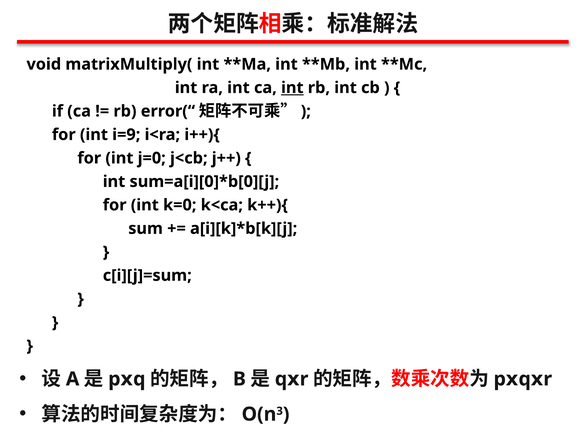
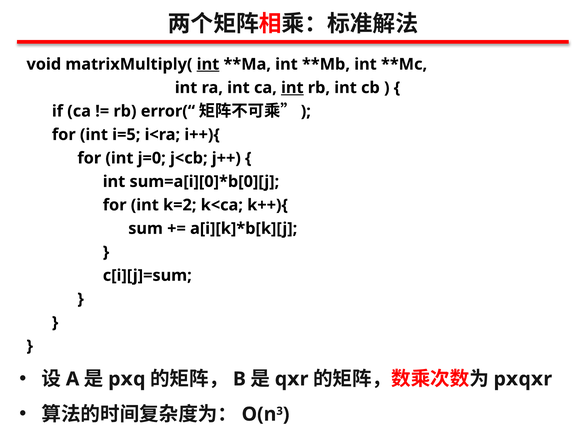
int at (208, 64) underline: none -> present
i=9: i=9 -> i=5
k=0: k=0 -> k=2
